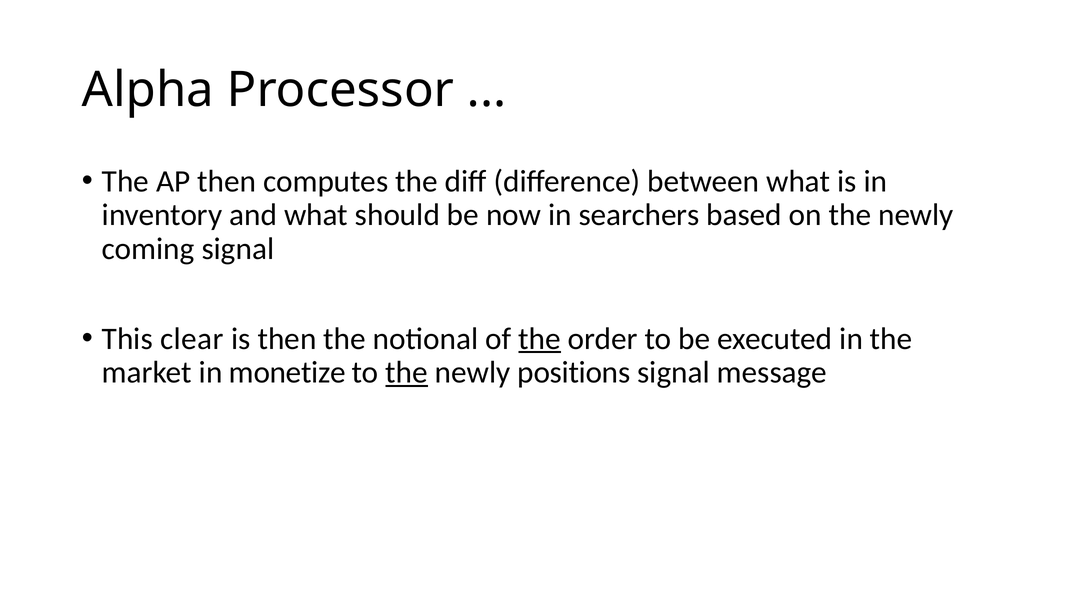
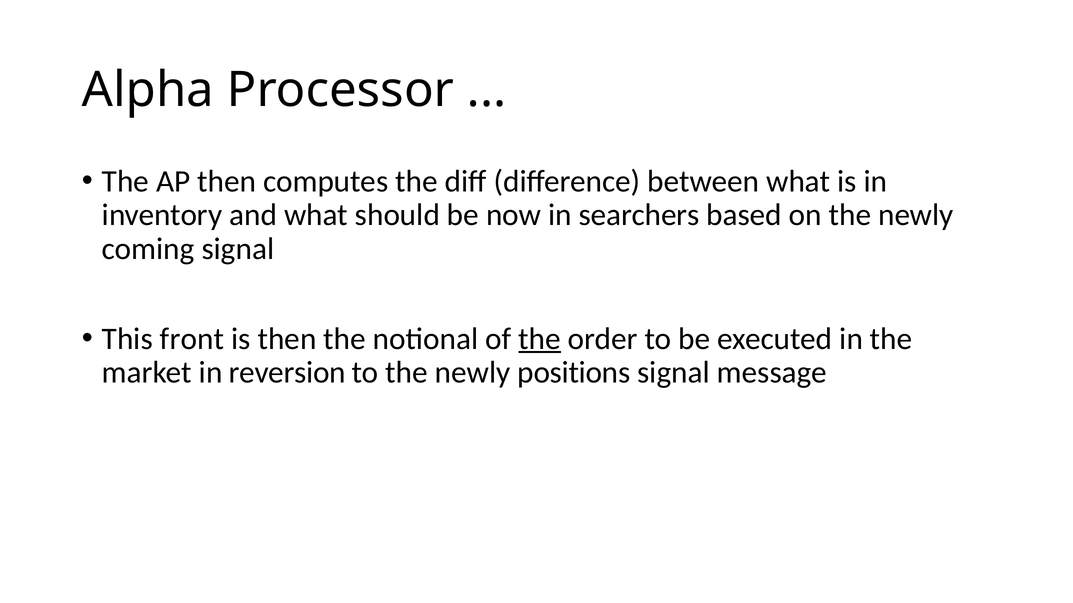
clear: clear -> front
monetize: monetize -> reversion
the at (407, 373) underline: present -> none
